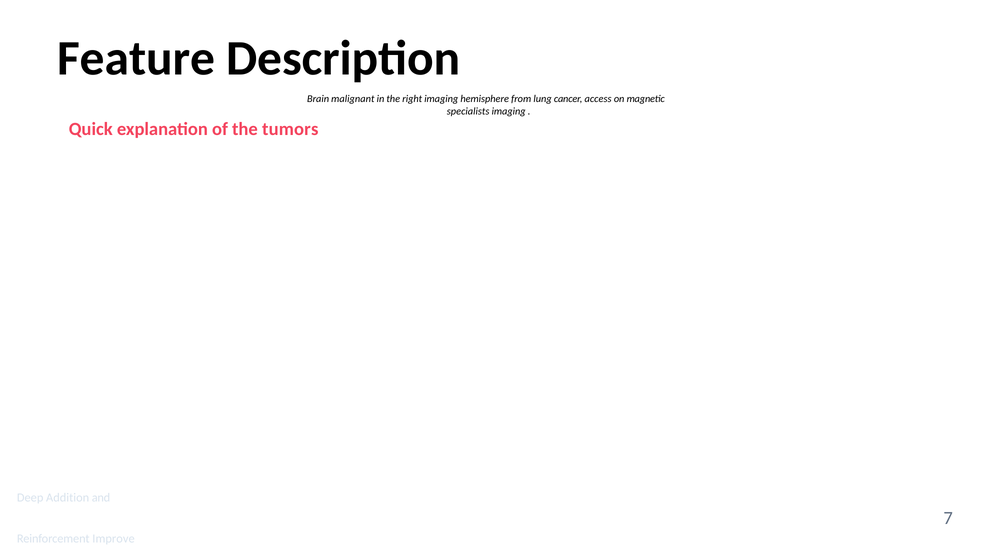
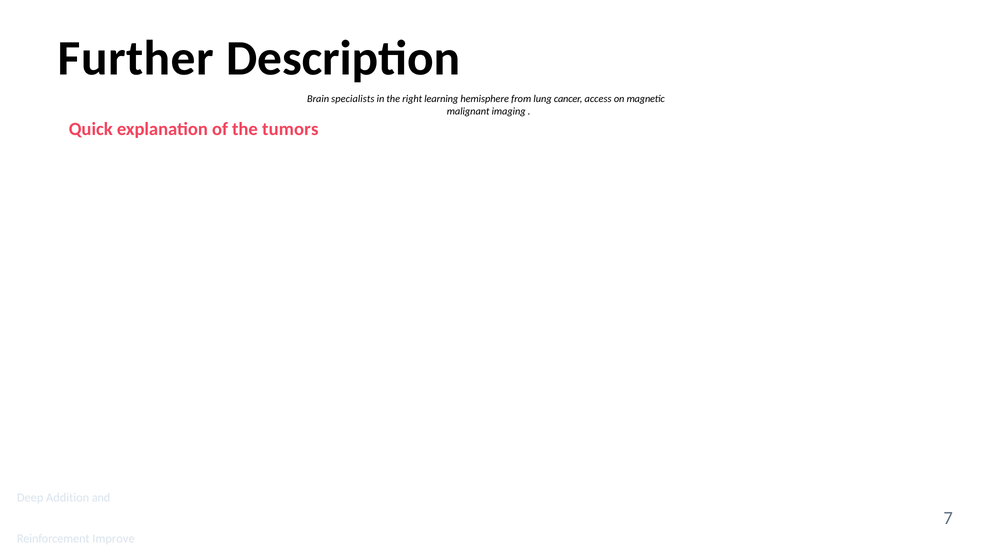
Feature: Feature -> Further
malignant: malignant -> specialists
right imaging: imaging -> learning
specialists: specialists -> malignant
